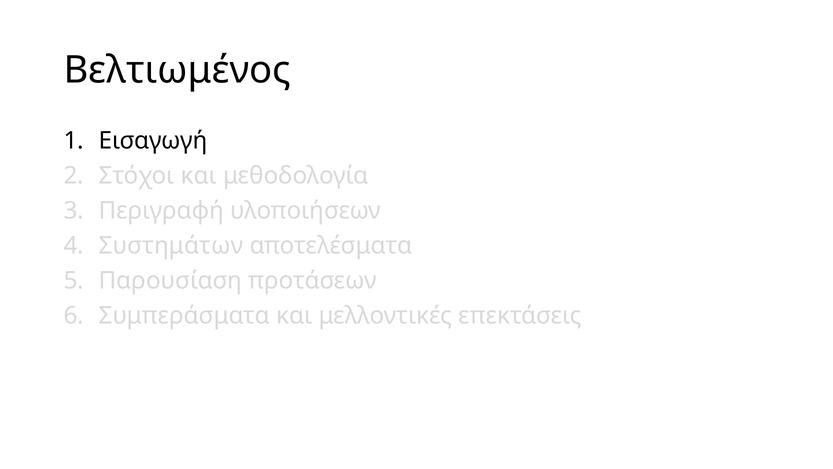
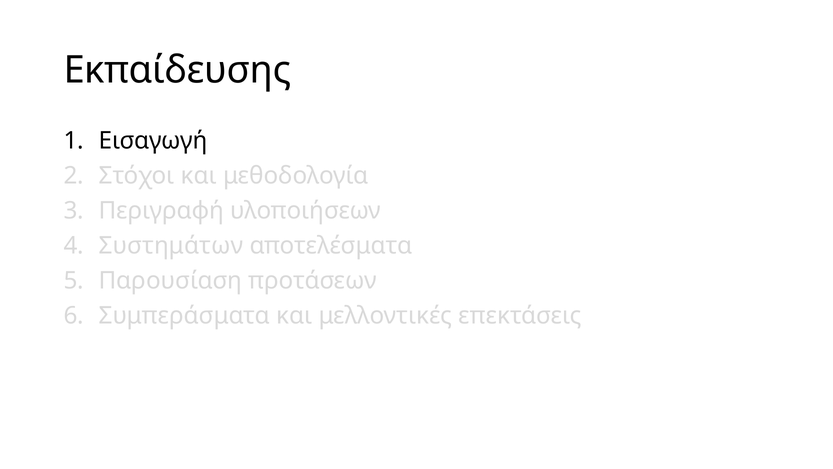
Βελτιωμένος: Βελτιωμένος -> Εκπαίδευσης
